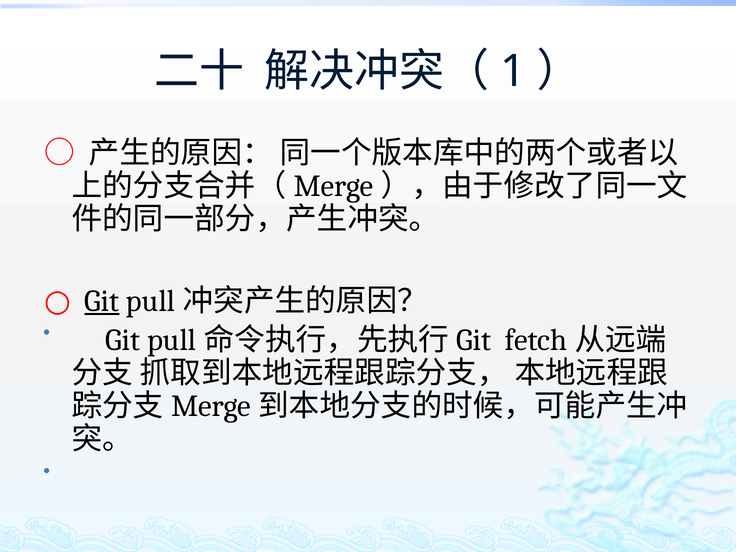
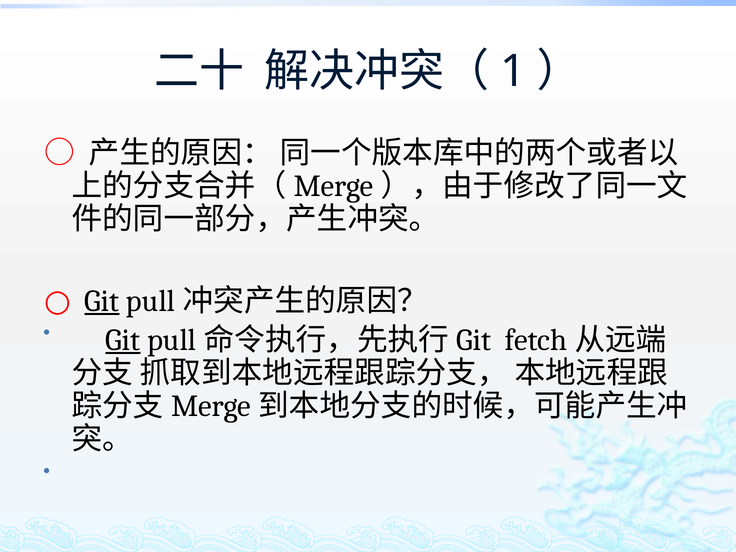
Git at (123, 340) underline: none -> present
